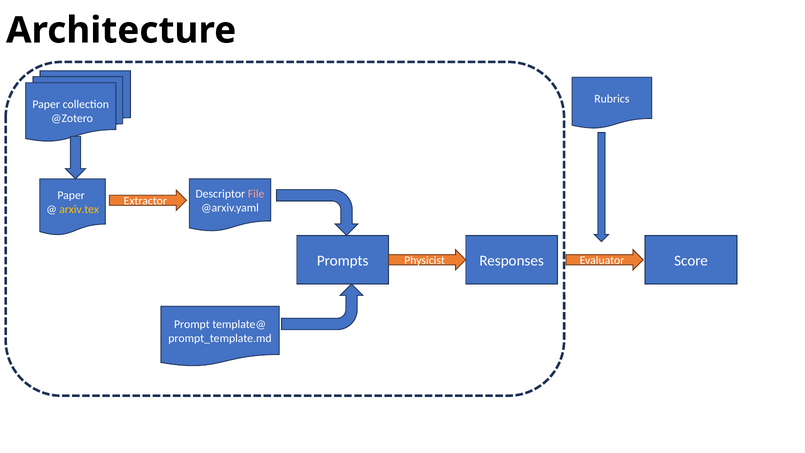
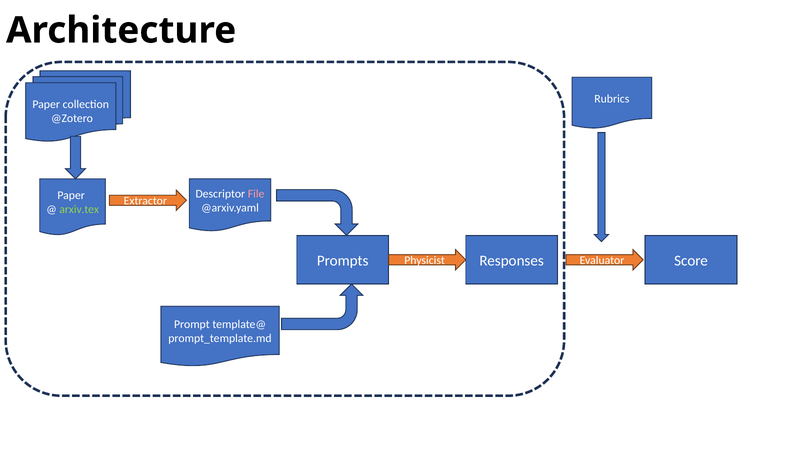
arxiv.tex colour: yellow -> light green
